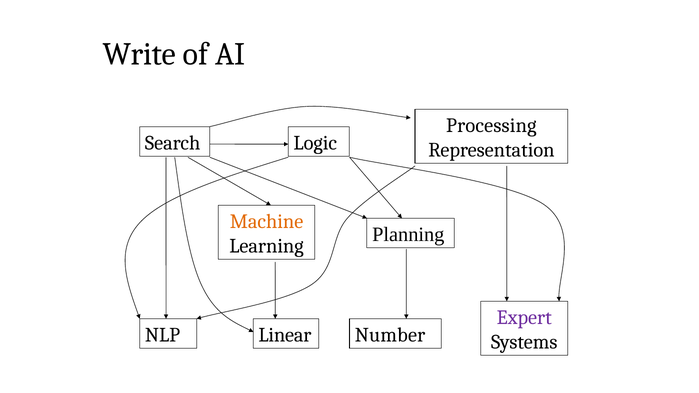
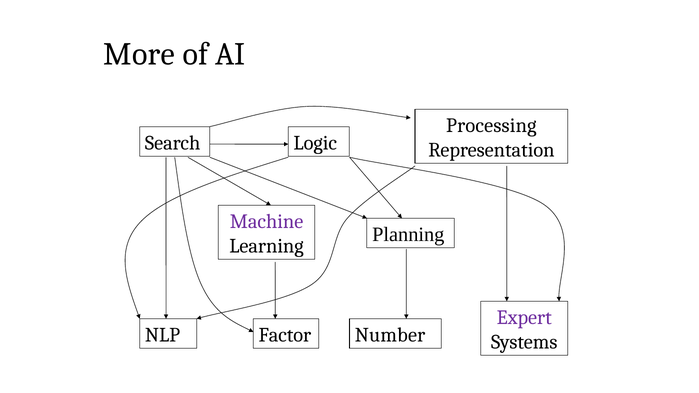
Write: Write -> More
Machine colour: orange -> purple
Linear: Linear -> Factor
